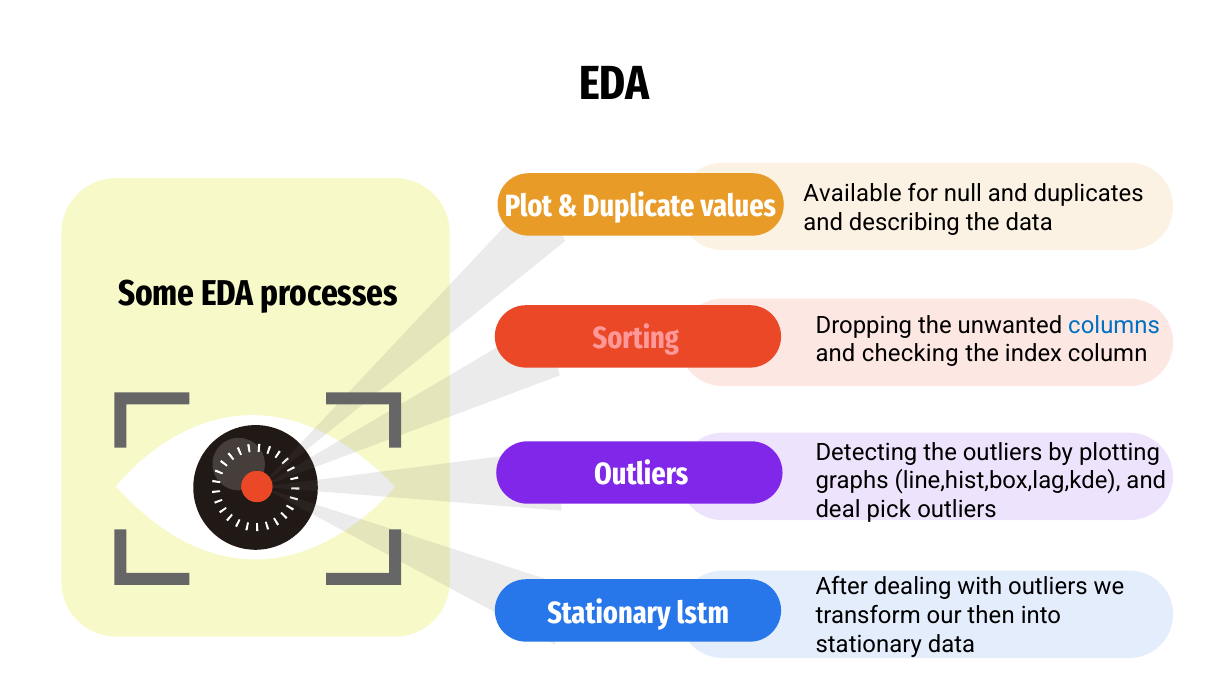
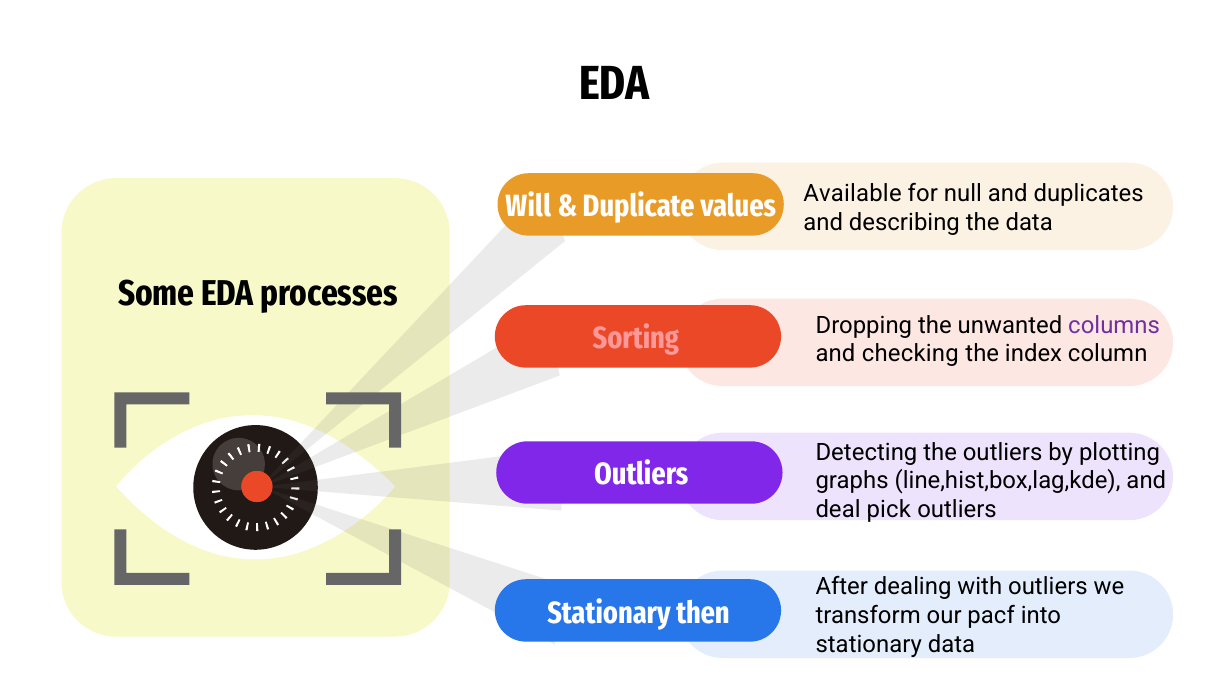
Plot: Plot -> Will
columns colour: blue -> purple
lstm: lstm -> then
then: then -> pacf
